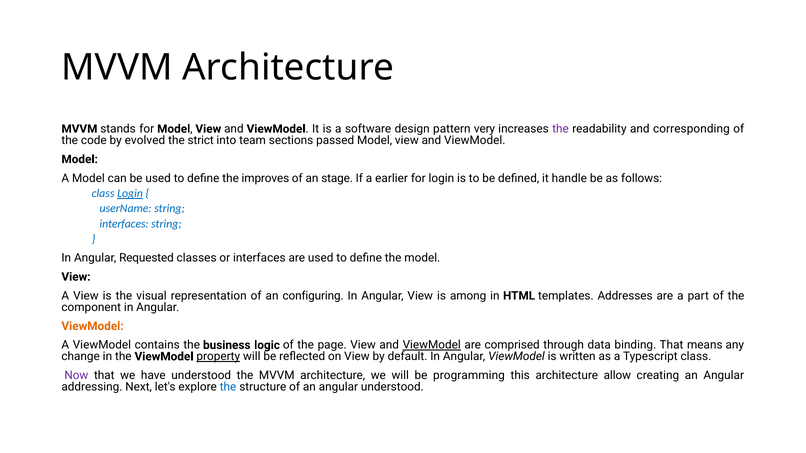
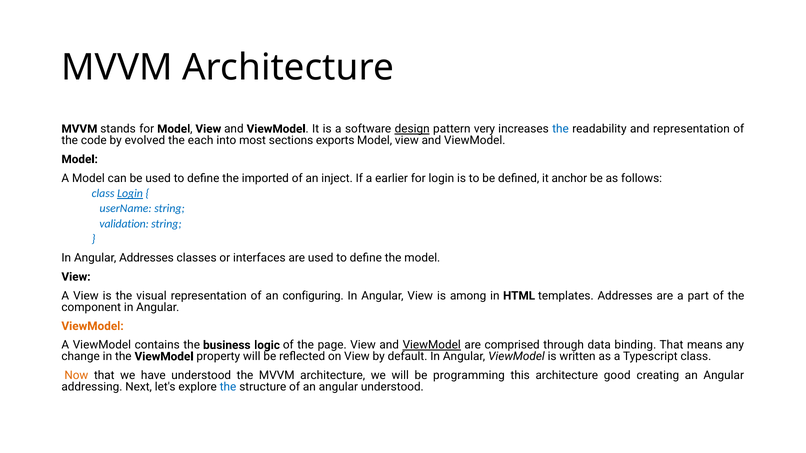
design underline: none -> present
the at (561, 129) colour: purple -> blue
and corresponding: corresponding -> representation
strict: strict -> each
team: team -> most
passed: passed -> exports
improves: improves -> imported
stage: stage -> inject
handle: handle -> anchor
interfaces at (124, 224): interfaces -> validation
Angular Requested: Requested -> Addresses
property underline: present -> none
Now colour: purple -> orange
allow: allow -> good
